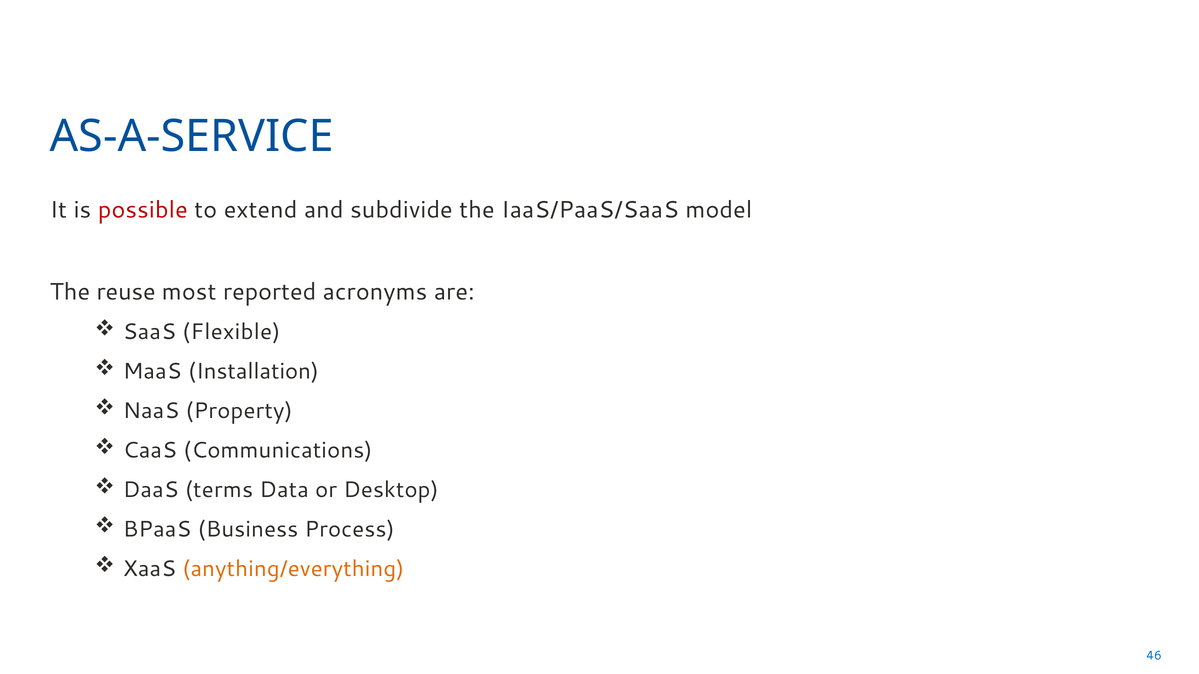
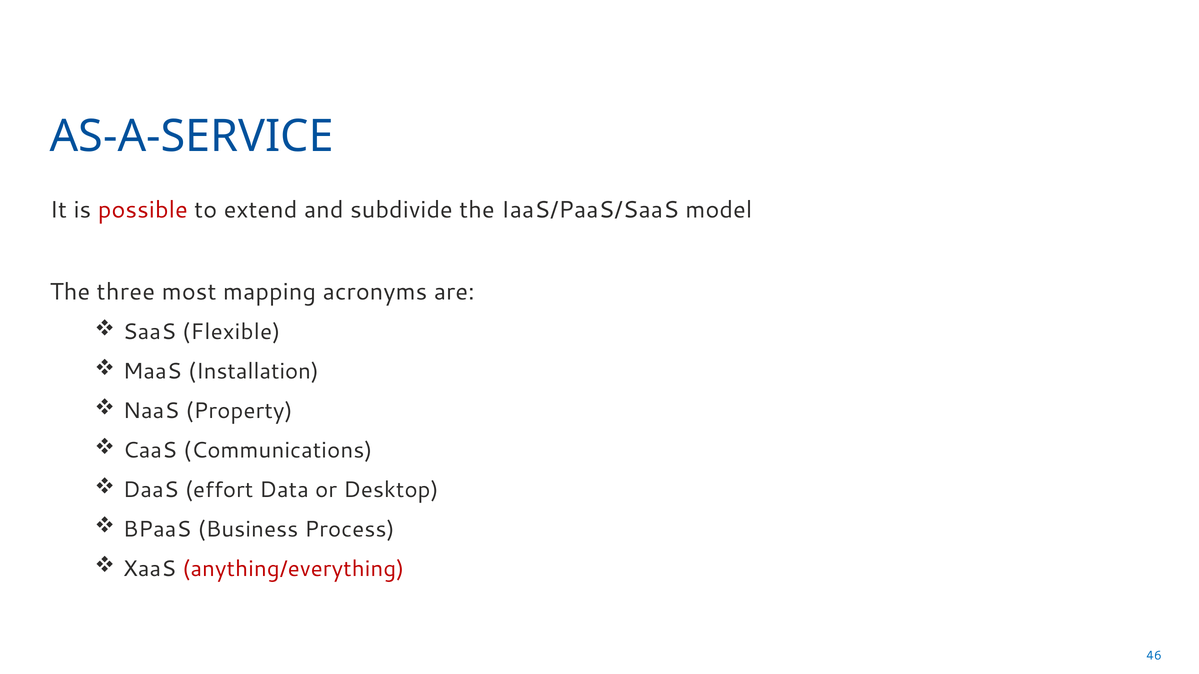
reuse: reuse -> three
reported: reported -> mapping
terms: terms -> effort
anything/everything colour: orange -> red
